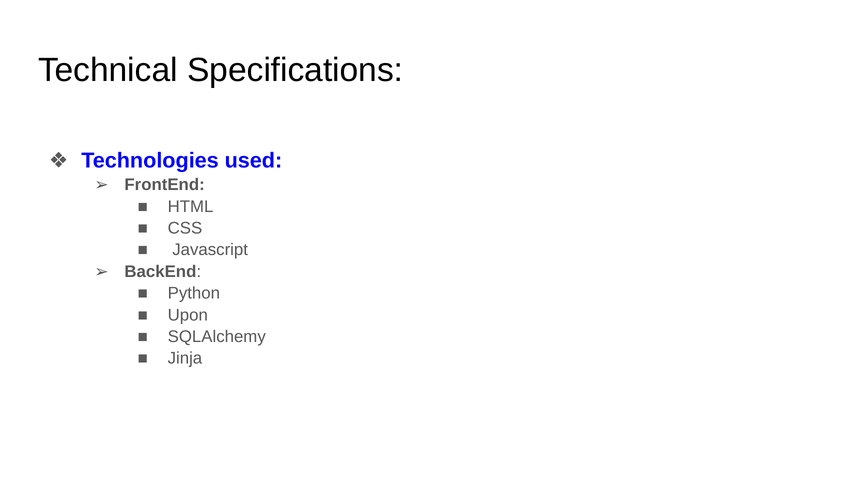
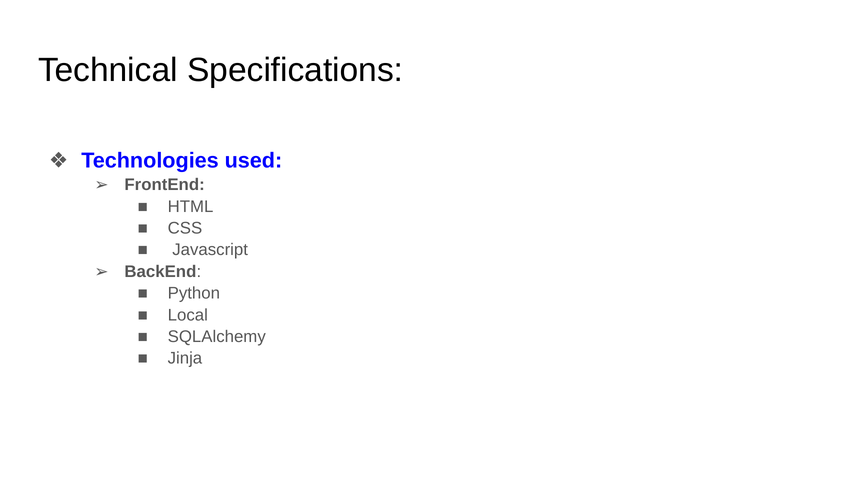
Upon: Upon -> Local
